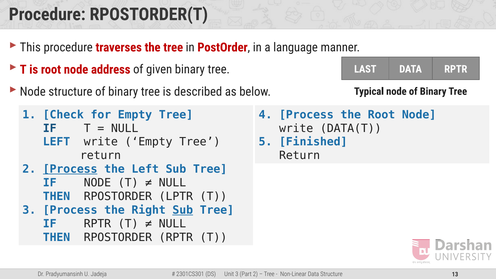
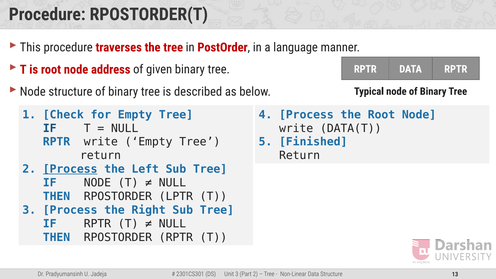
LAST at (365, 69): LAST -> RPTR
LEFT at (57, 142): LEFT -> RPTR
Sub at (183, 210) underline: present -> none
